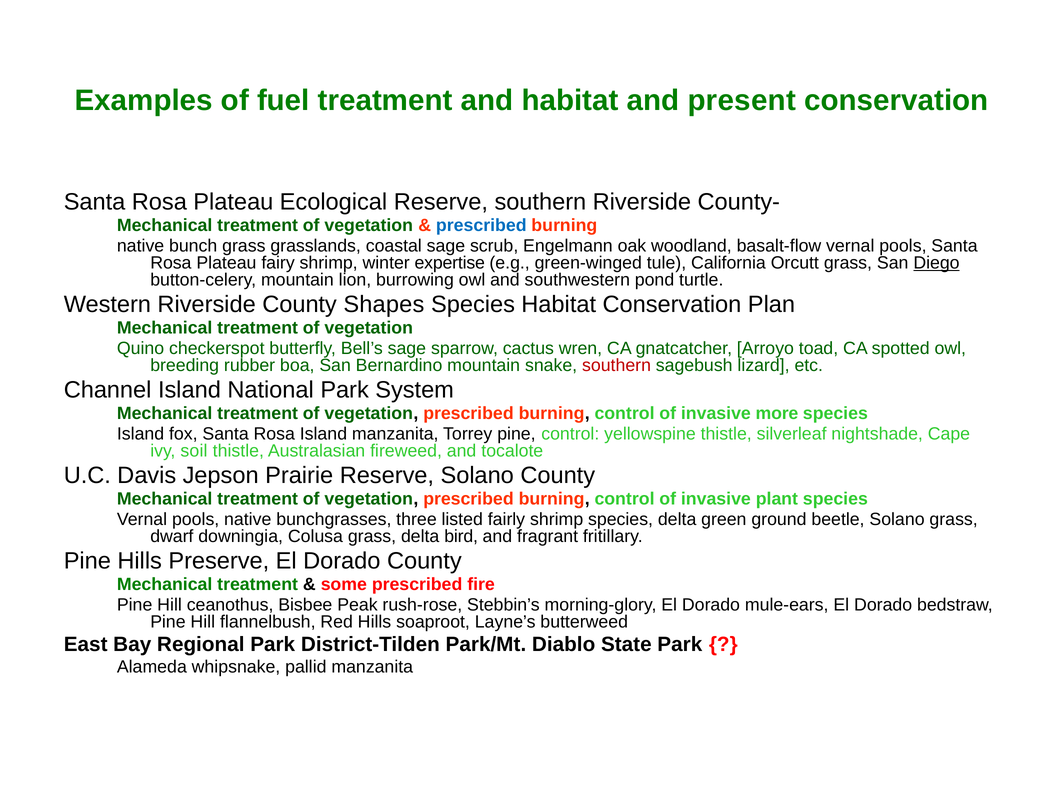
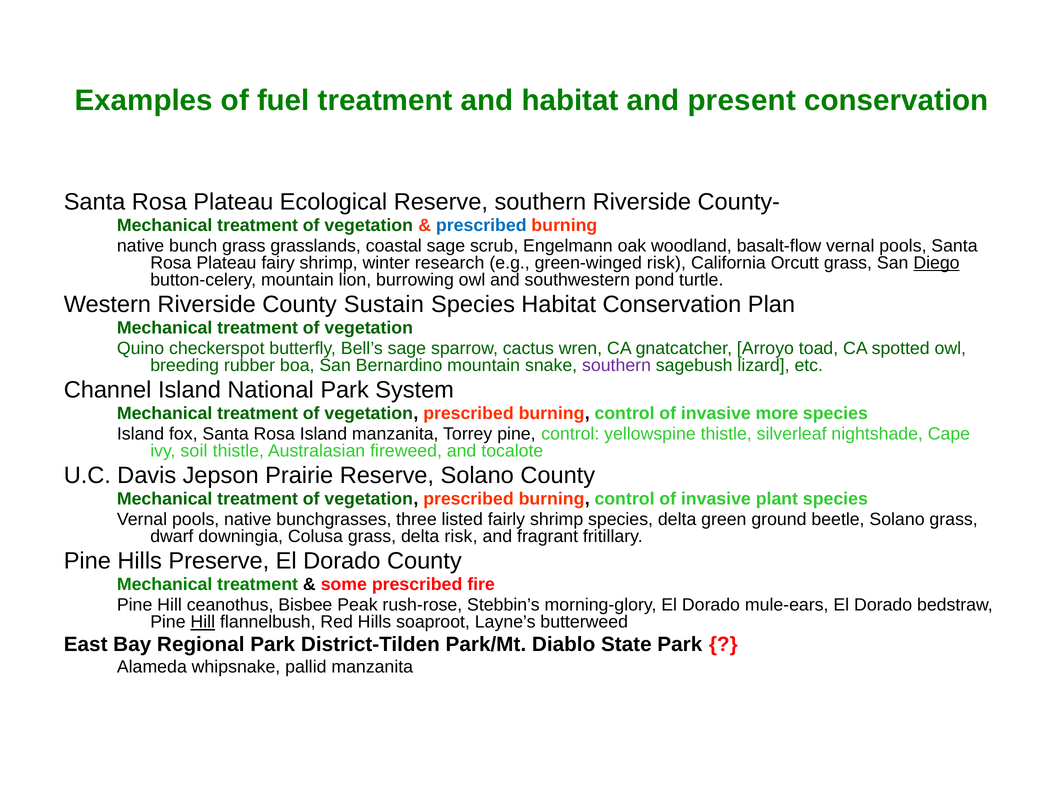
expertise: expertise -> research
green-winged tule: tule -> risk
Shapes: Shapes -> Sustain
southern at (617, 366) colour: red -> purple
delta bird: bird -> risk
Hill at (203, 622) underline: none -> present
